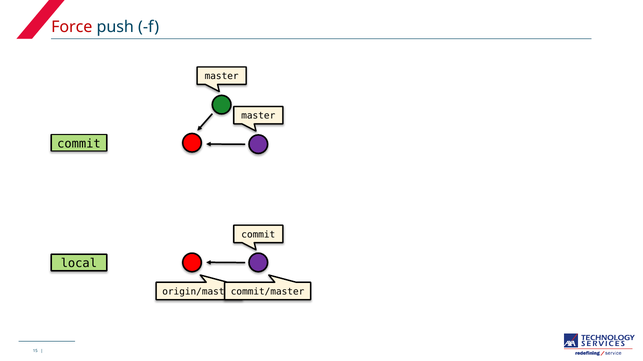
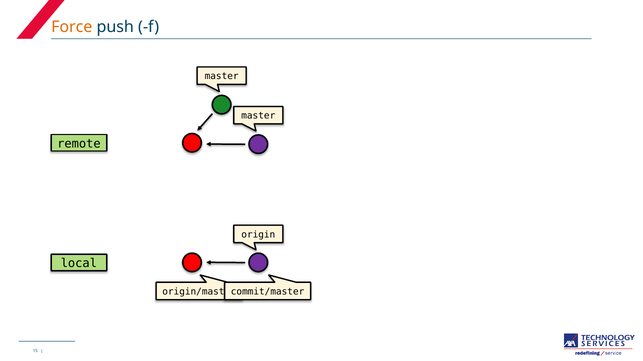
Force colour: red -> orange
commit at (79, 144): commit -> remote
commit at (258, 235): commit -> origin
